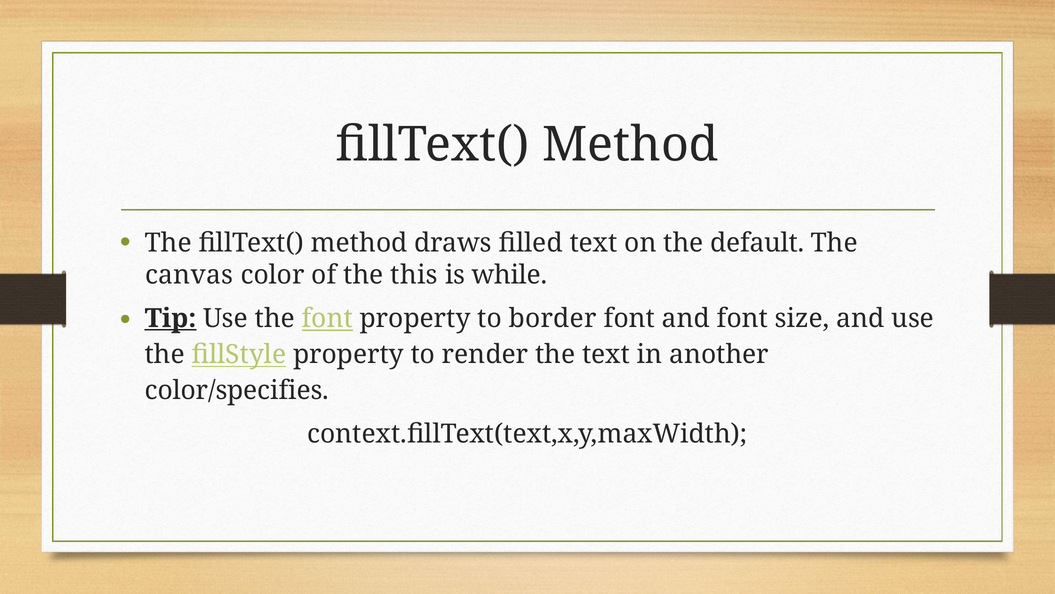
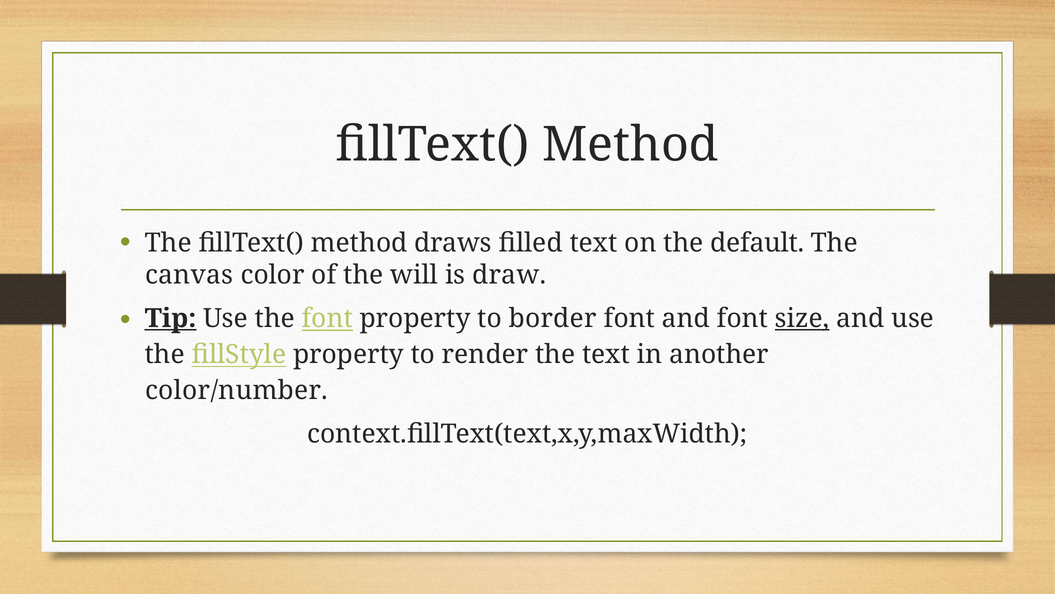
this: this -> will
while: while -> draw
size underline: none -> present
color/specifies: color/specifies -> color/number
